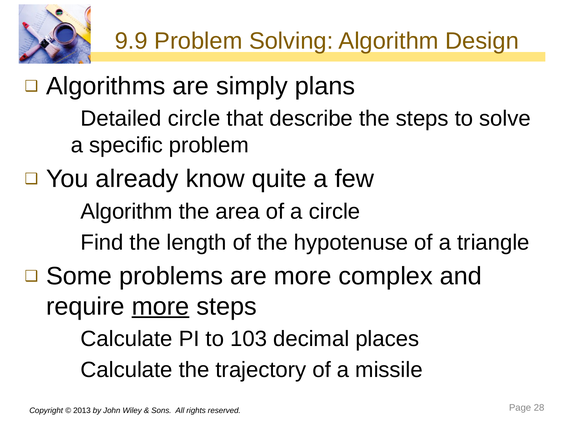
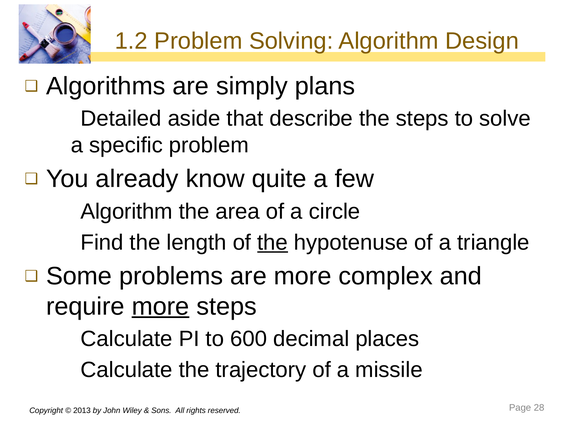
9.9: 9.9 -> 1.2
Detailed circle: circle -> aside
the at (273, 243) underline: none -> present
103: 103 -> 600
